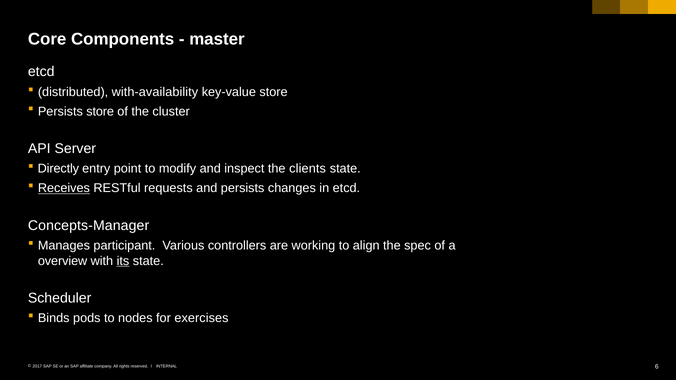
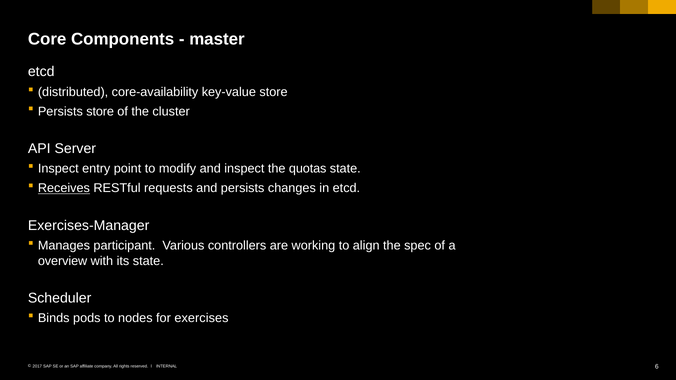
with-availability: with-availability -> core-availability
Directly at (58, 169): Directly -> Inspect
clients: clients -> quotas
Concepts-Manager: Concepts-Manager -> Exercises-Manager
its underline: present -> none
